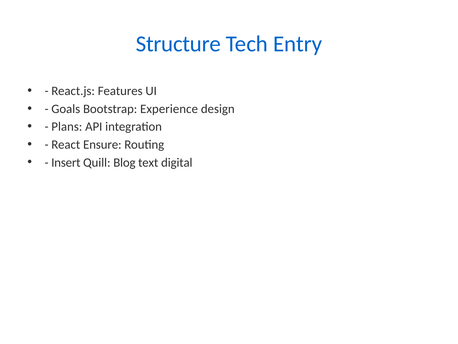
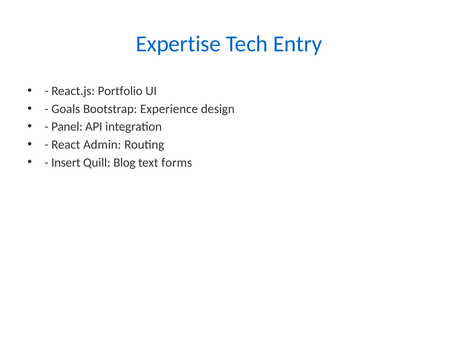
Structure: Structure -> Expertise
Features: Features -> Portfolio
Plans: Plans -> Panel
Ensure: Ensure -> Admin
digital: digital -> forms
